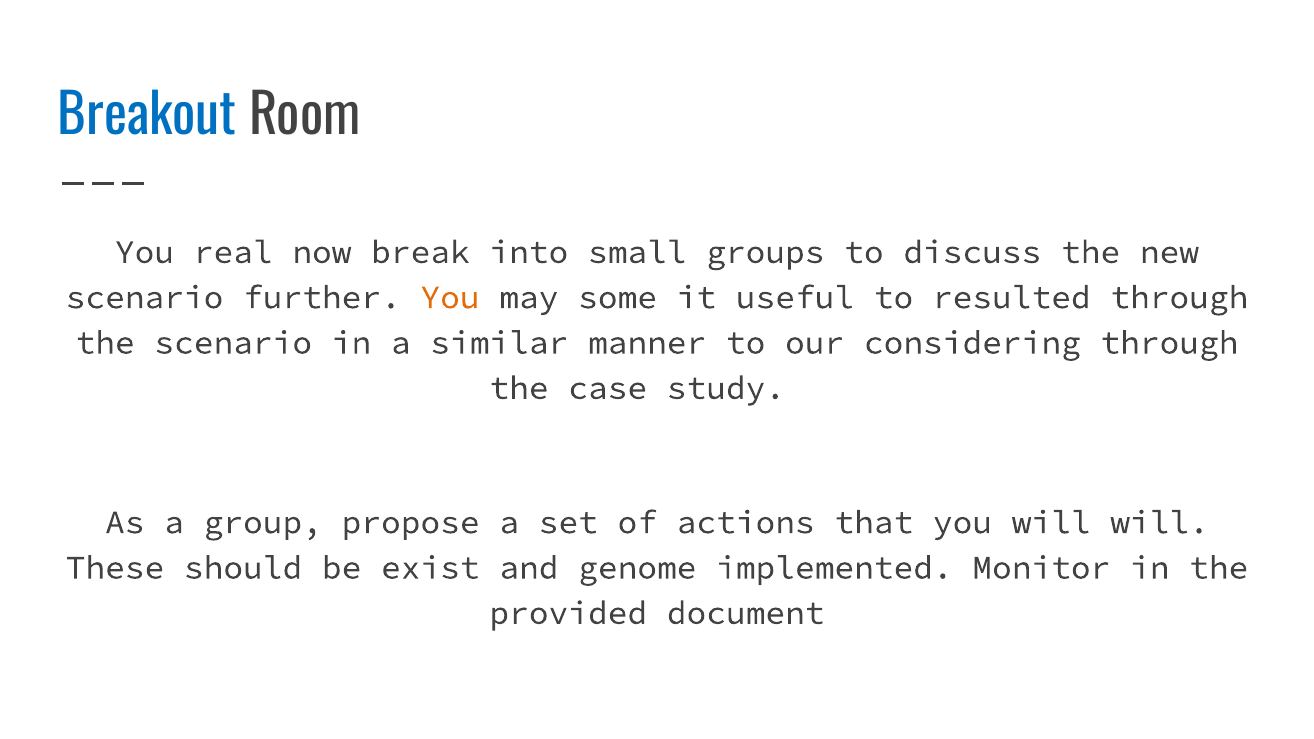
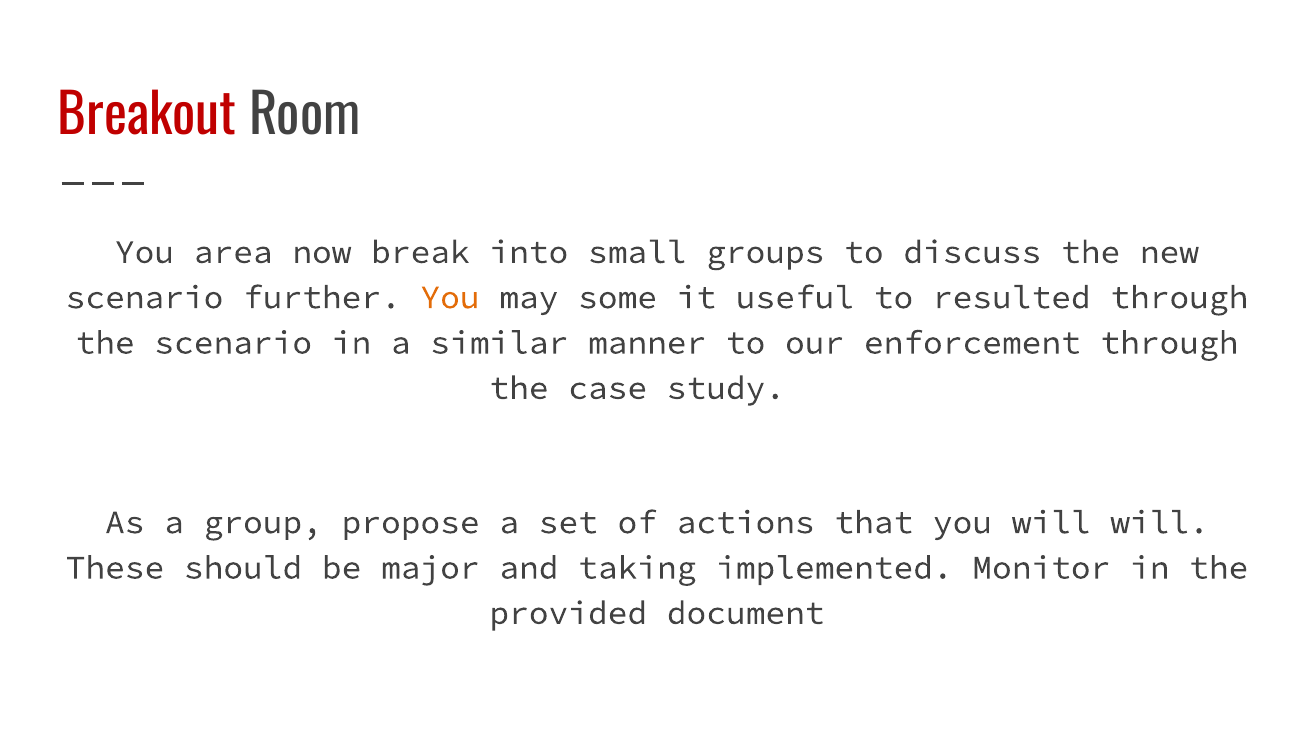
Breakout colour: blue -> red
real: real -> area
considering: considering -> enforcement
exist: exist -> major
genome: genome -> taking
